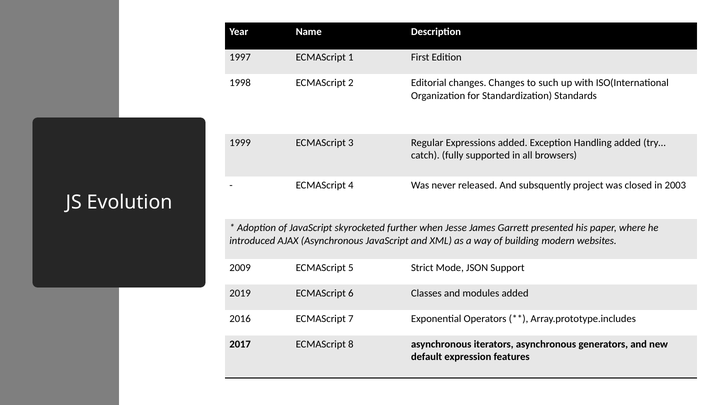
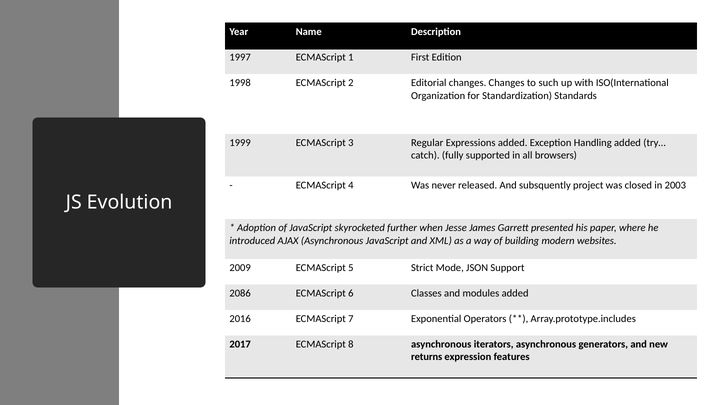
2019: 2019 -> 2086
default: default -> returns
